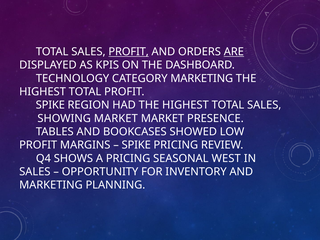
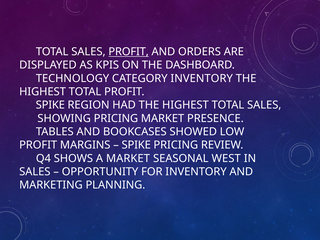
ARE underline: present -> none
CATEGORY MARKETING: MARKETING -> INVENTORY
SHOWING MARKET: MARKET -> PRICING
A PRICING: PRICING -> MARKET
